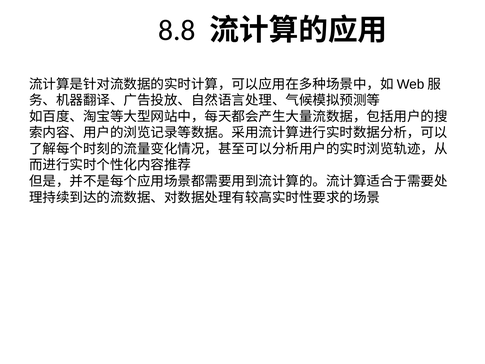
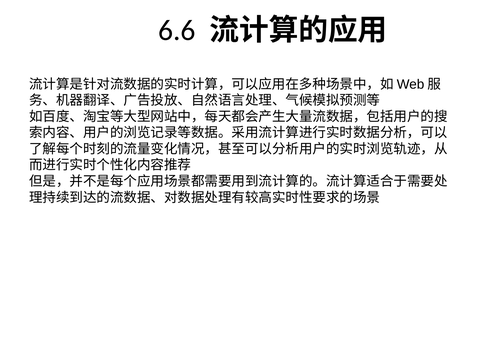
8.8: 8.8 -> 6.6
